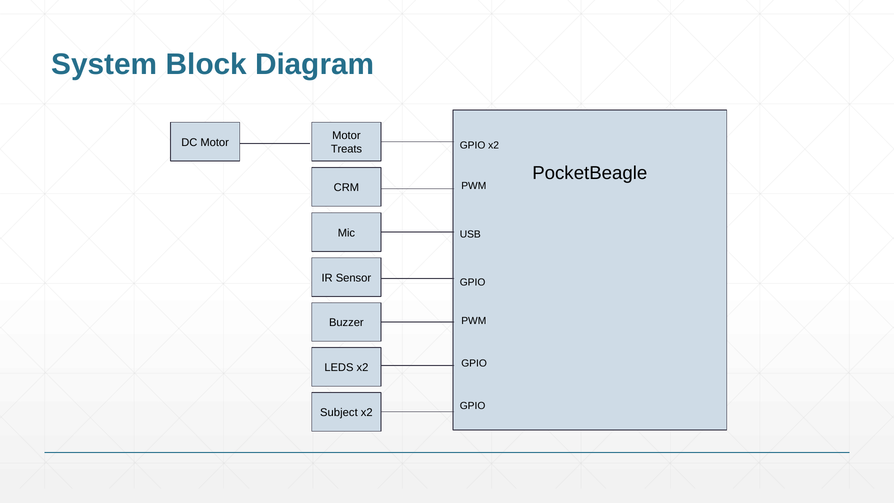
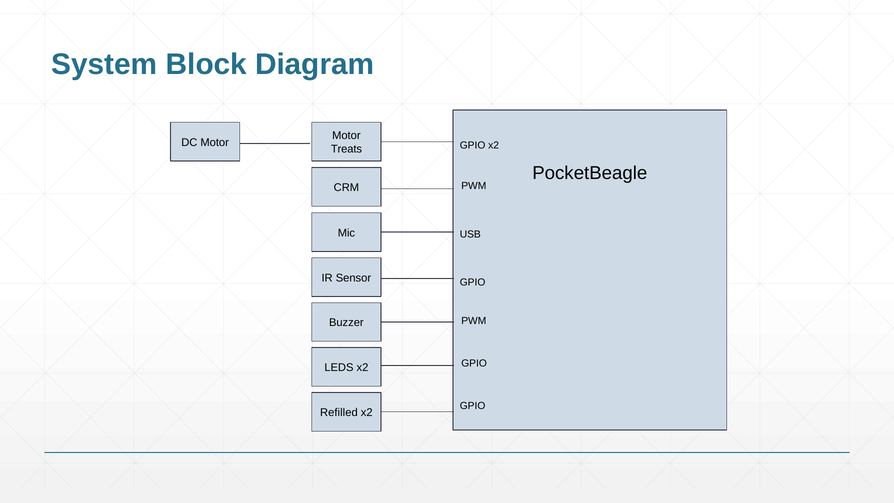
Subject: Subject -> Refilled
